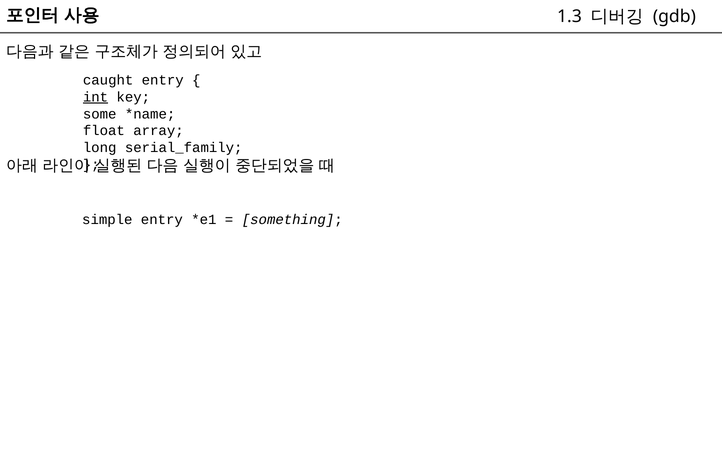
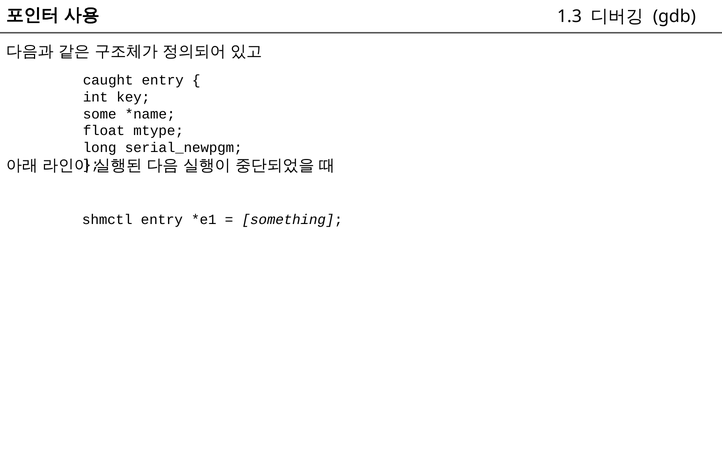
int underline: present -> none
array: array -> mtype
serial_family: serial_family -> serial_newpgm
simple: simple -> shmctl
